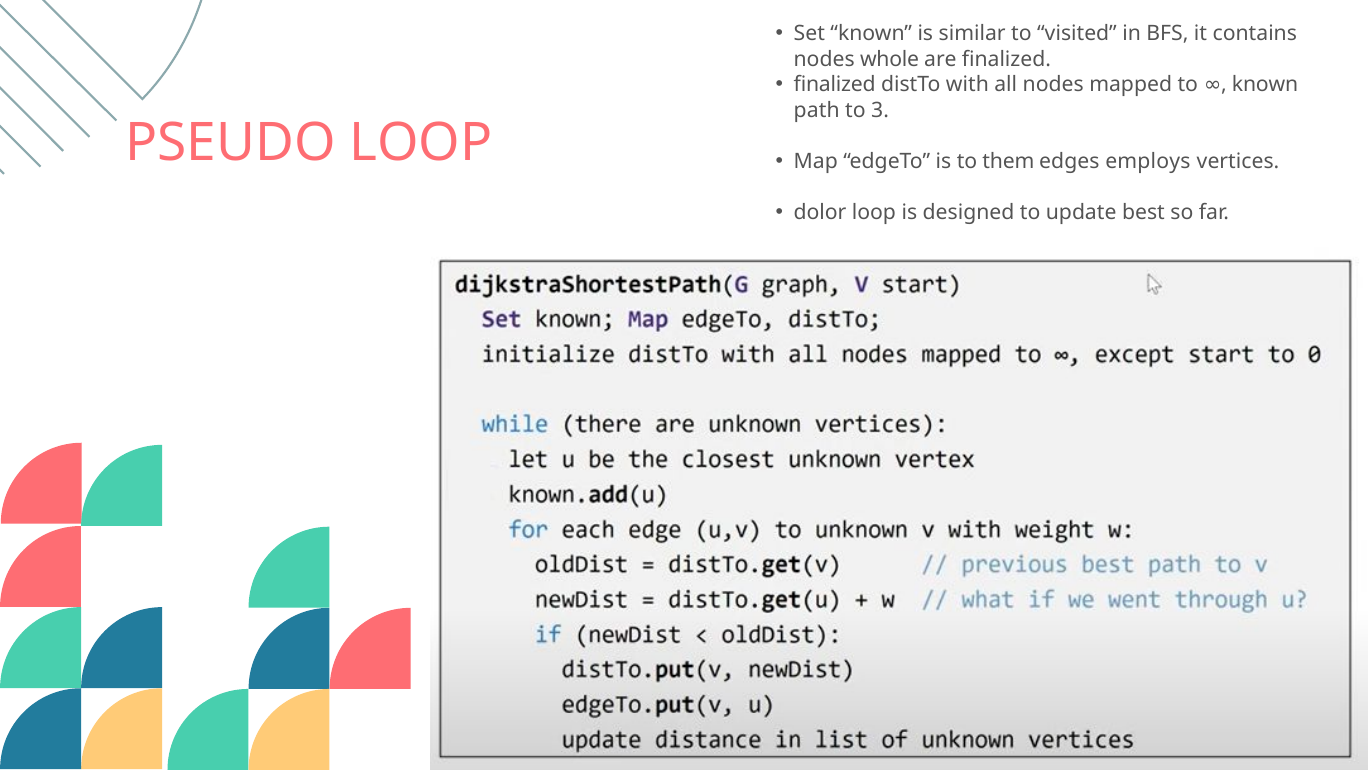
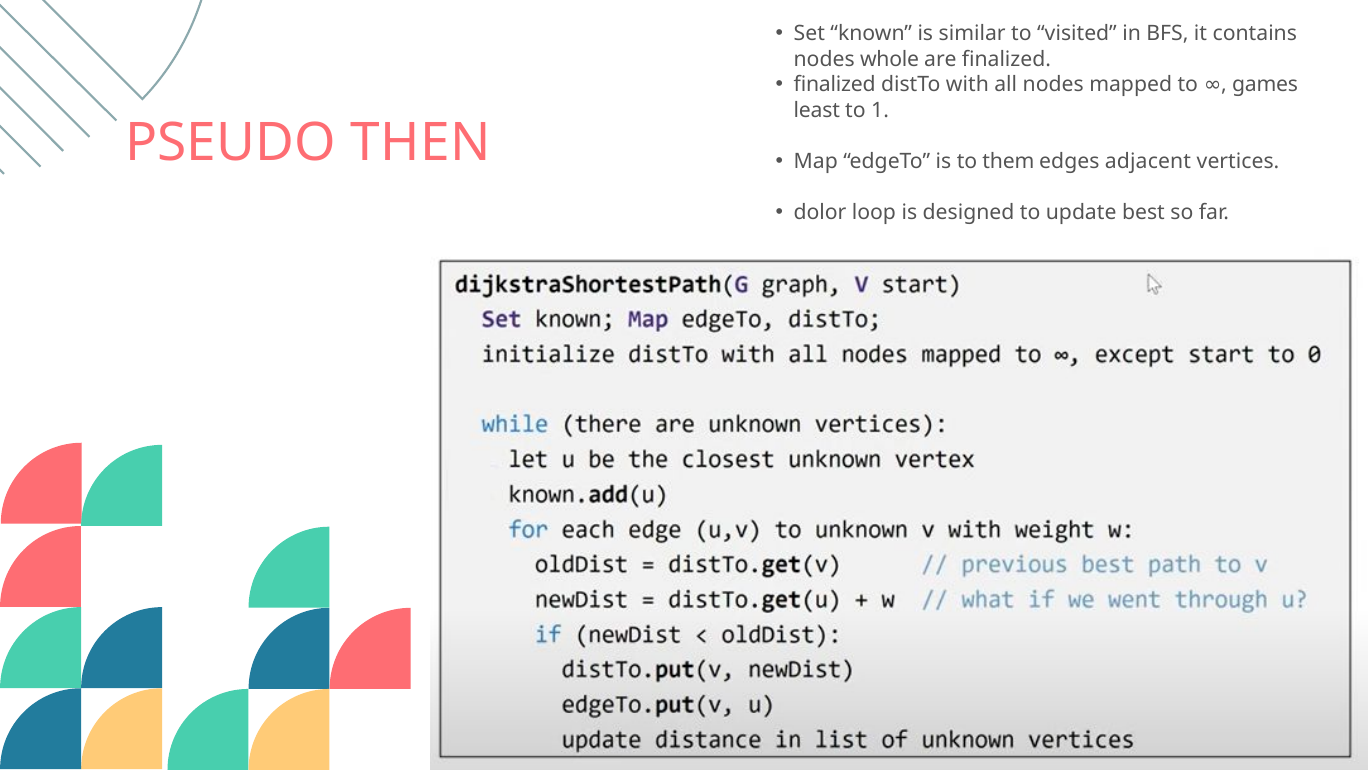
known at (1265, 85): known -> games
path: path -> least
3: 3 -> 1
PSEUDO LOOP: LOOP -> THEN
employs: employs -> adjacent
